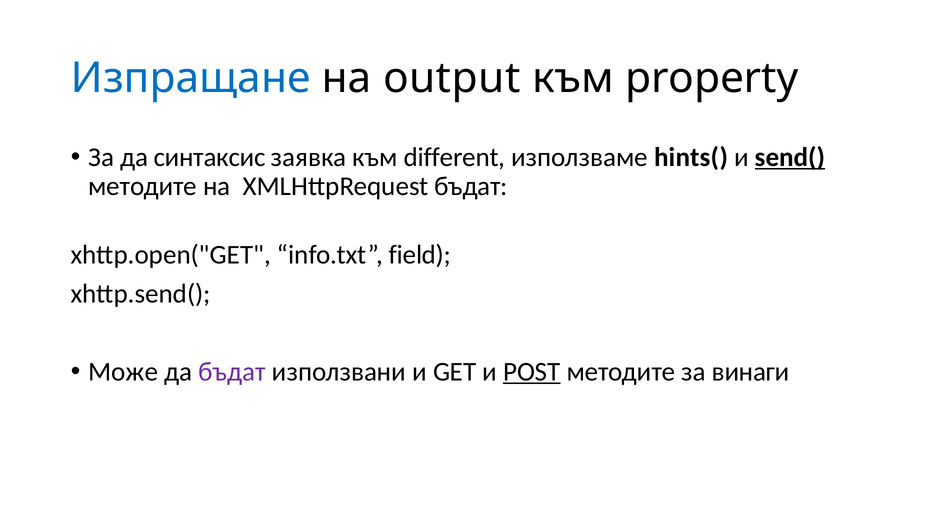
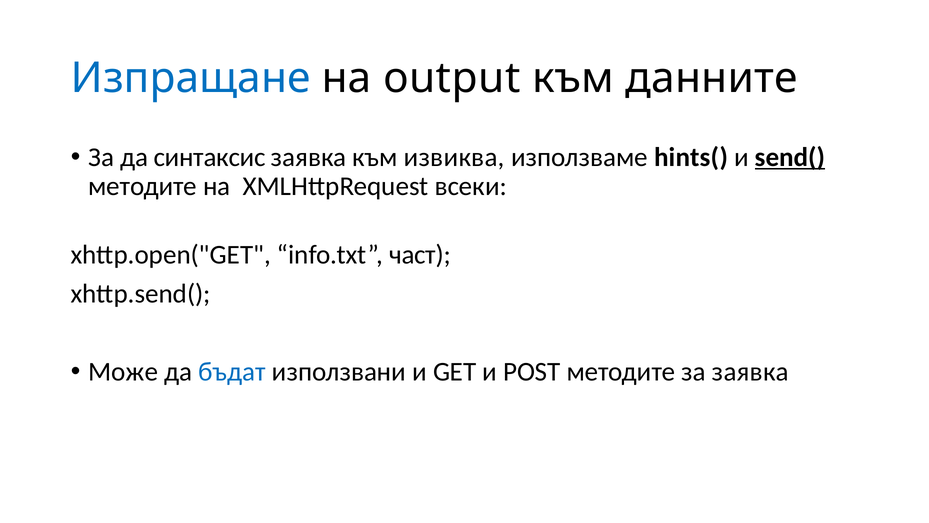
property: property -> данните
different: different -> извиква
XMLHttpRequest бъдат: бъдат -> всеки
field: field -> част
бъдат at (232, 371) colour: purple -> blue
POST underline: present -> none
за винаги: винаги -> заявка
